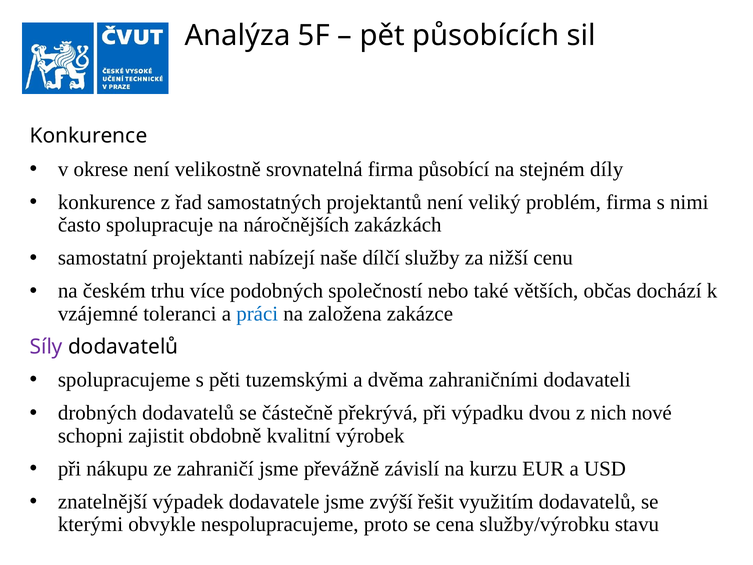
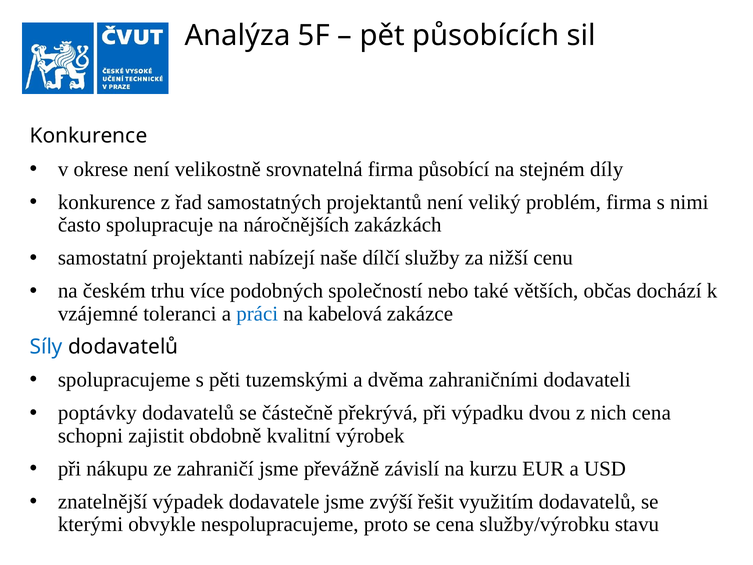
založena: založena -> kabelová
Síly colour: purple -> blue
drobných: drobných -> poptávky
nich nové: nové -> cena
